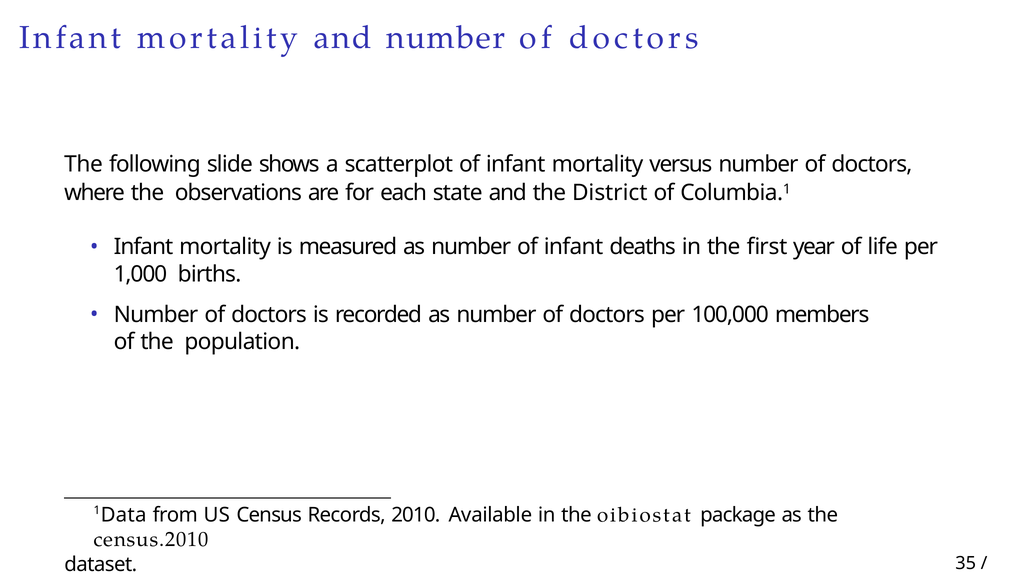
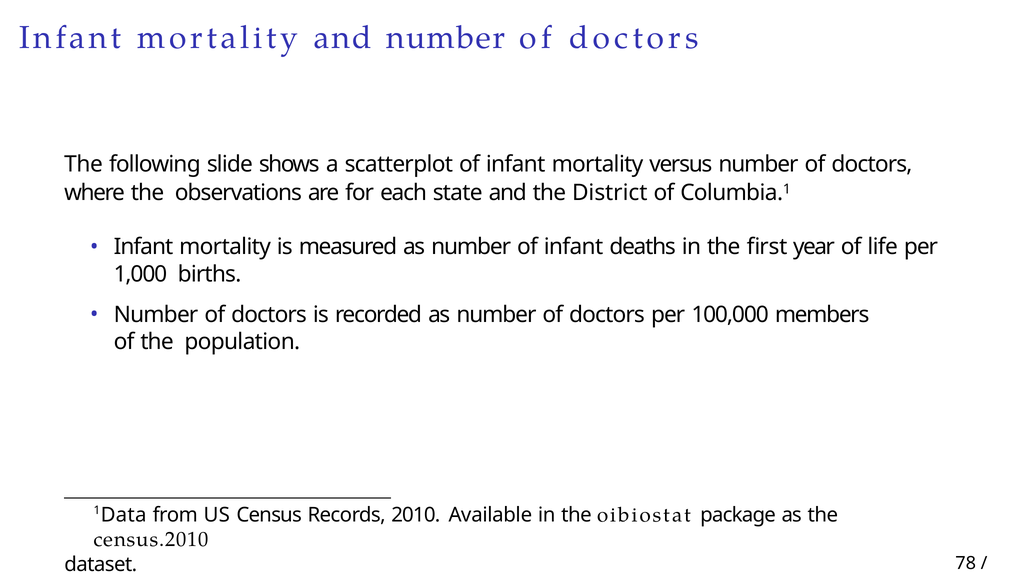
35: 35 -> 78
